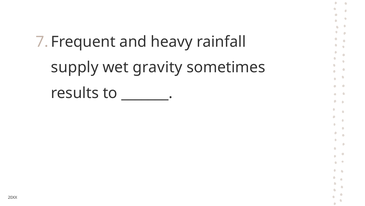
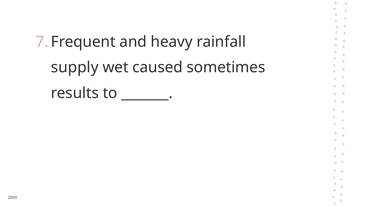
gravity: gravity -> caused
